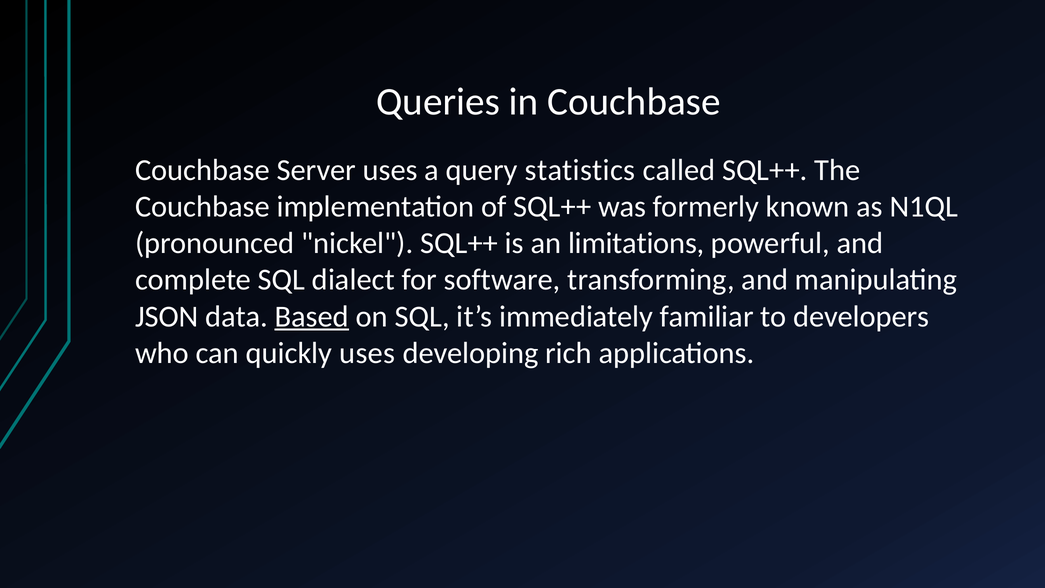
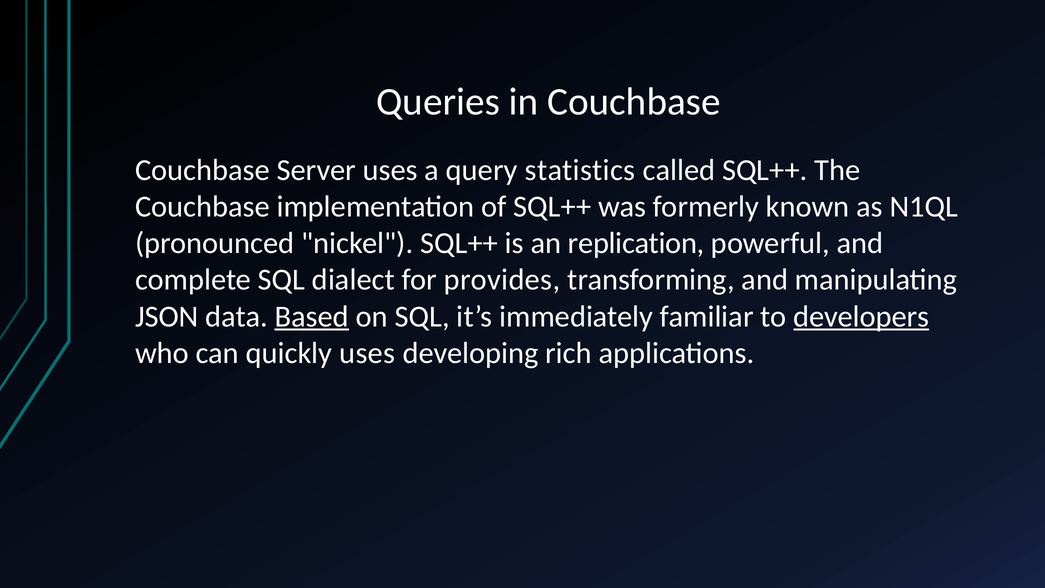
limitations: limitations -> replication
software: software -> provides
developers underline: none -> present
